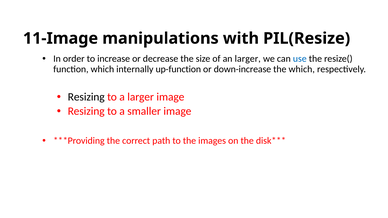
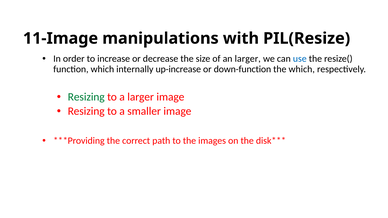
up-function: up-function -> up-increase
down-increase: down-increase -> down-function
Resizing at (86, 97) colour: black -> green
